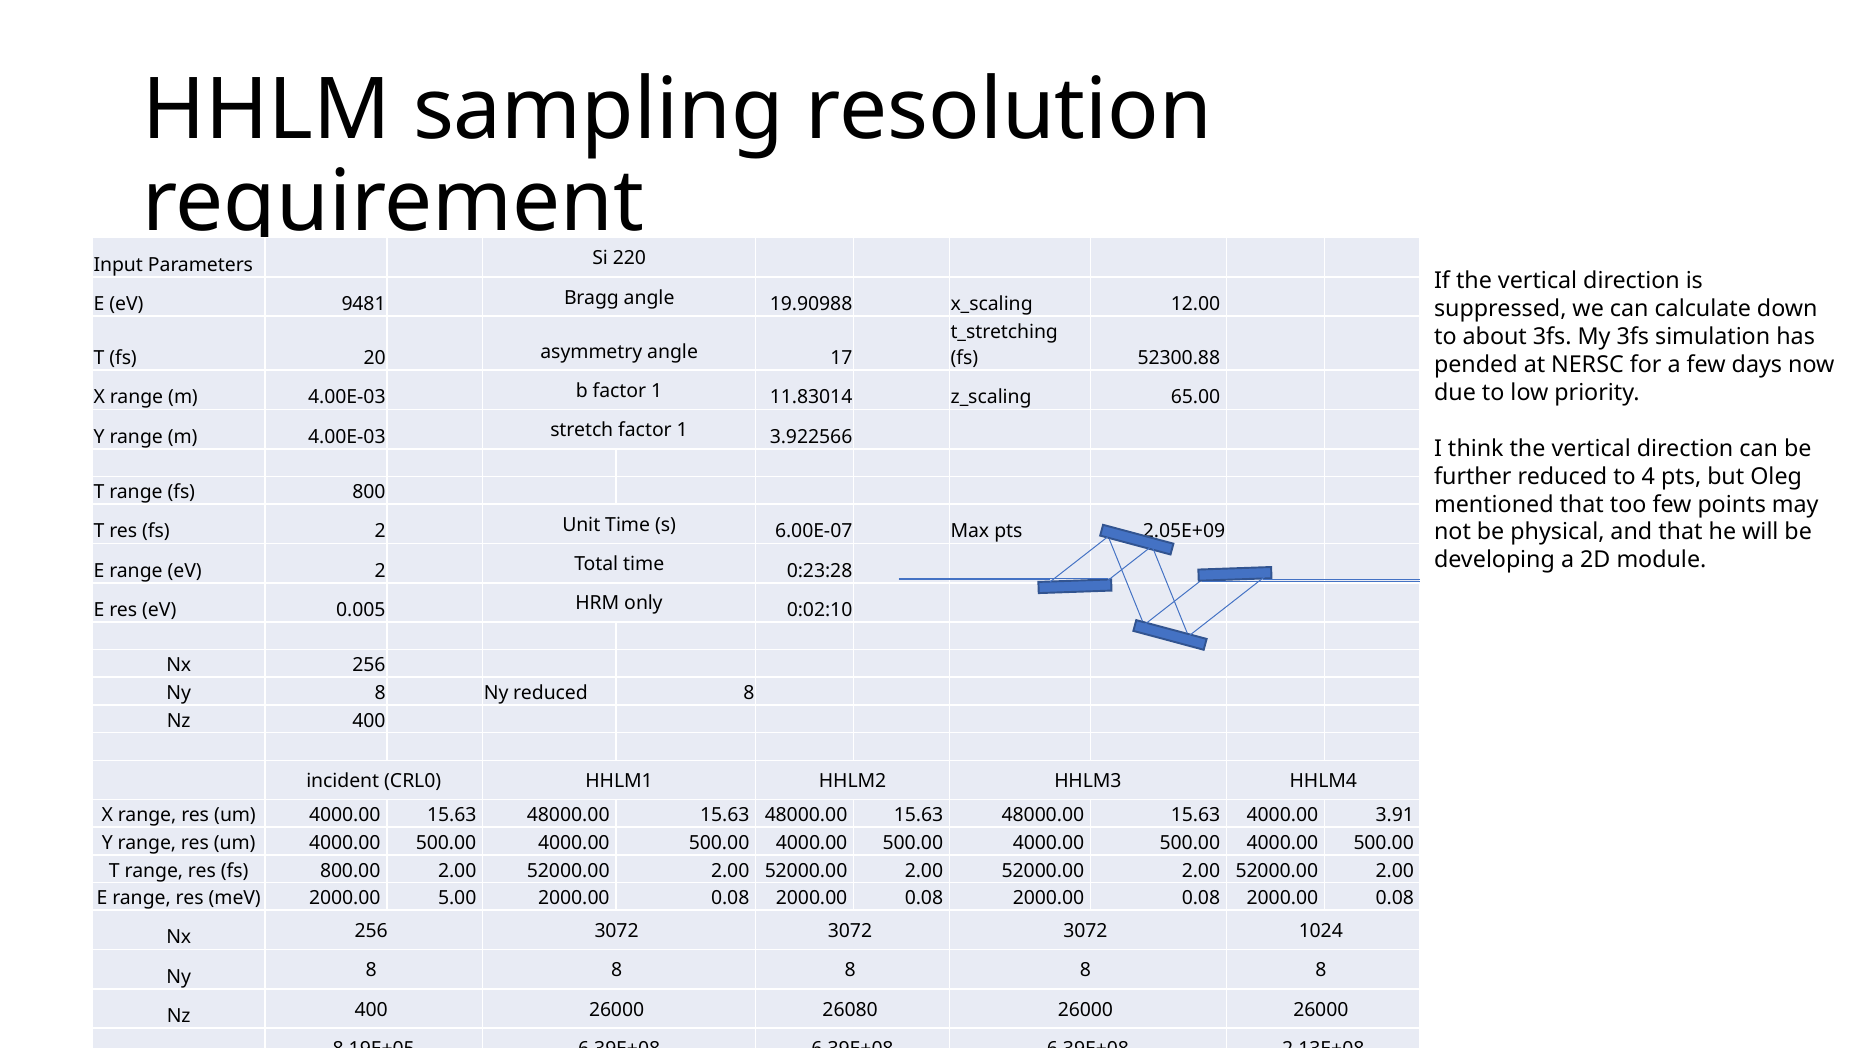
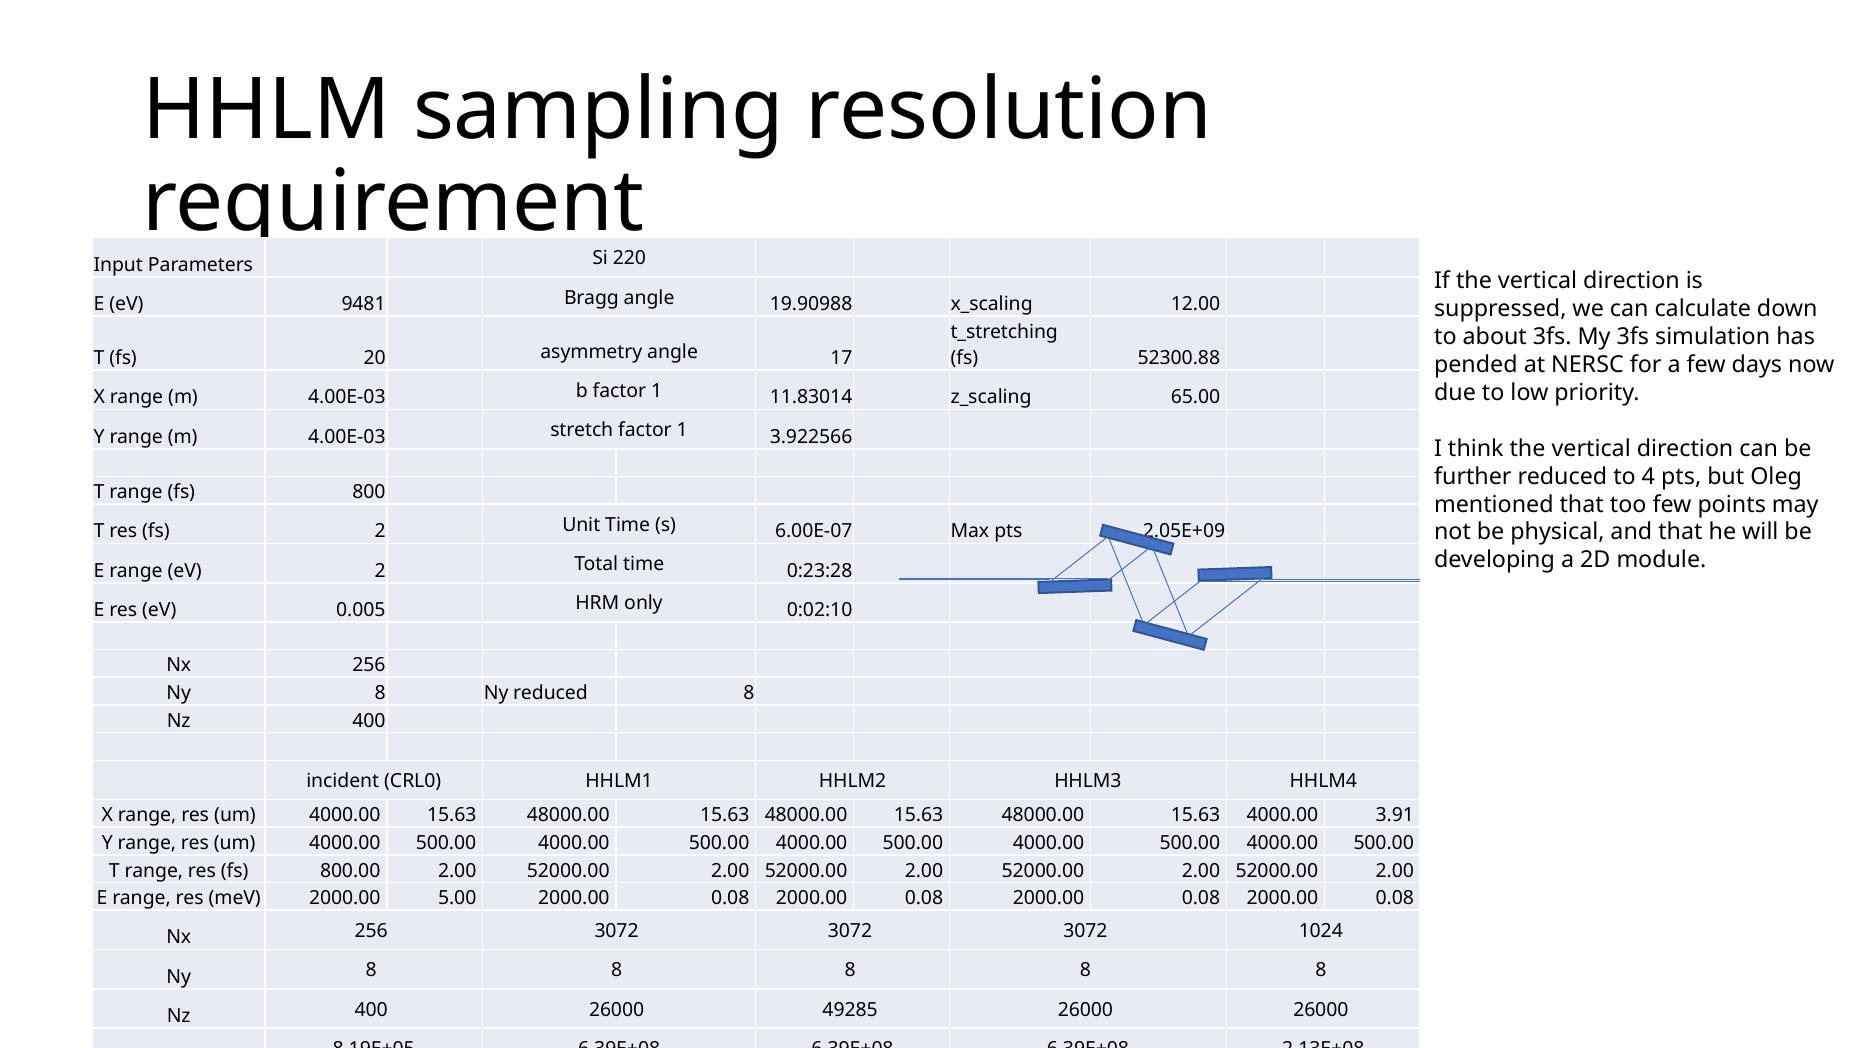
26080: 26080 -> 49285
